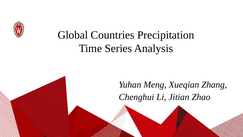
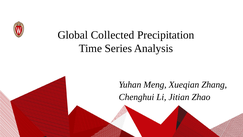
Countries: Countries -> Collected
